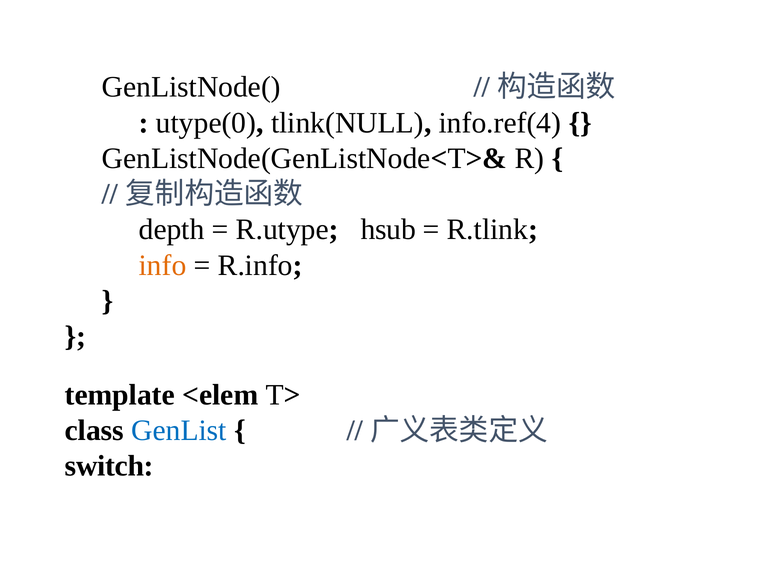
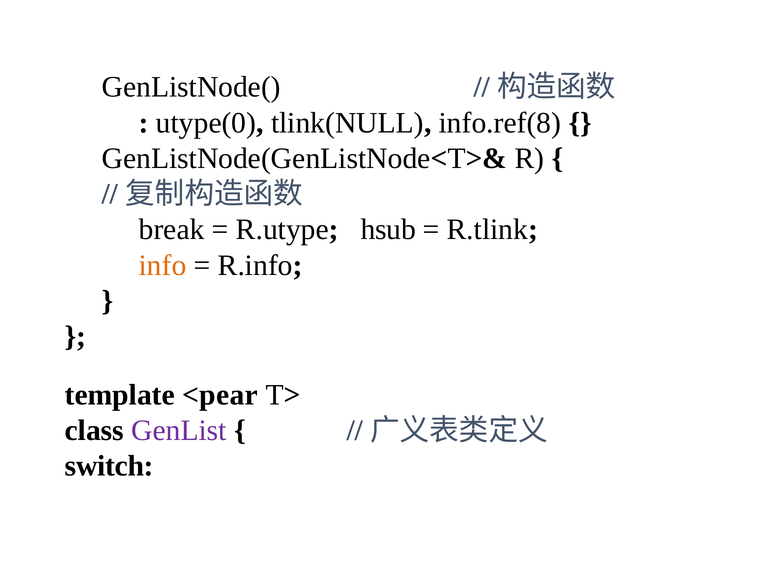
info.ref(4: info.ref(4 -> info.ref(8
depth: depth -> break
<elem: <elem -> <pear
GenList colour: blue -> purple
